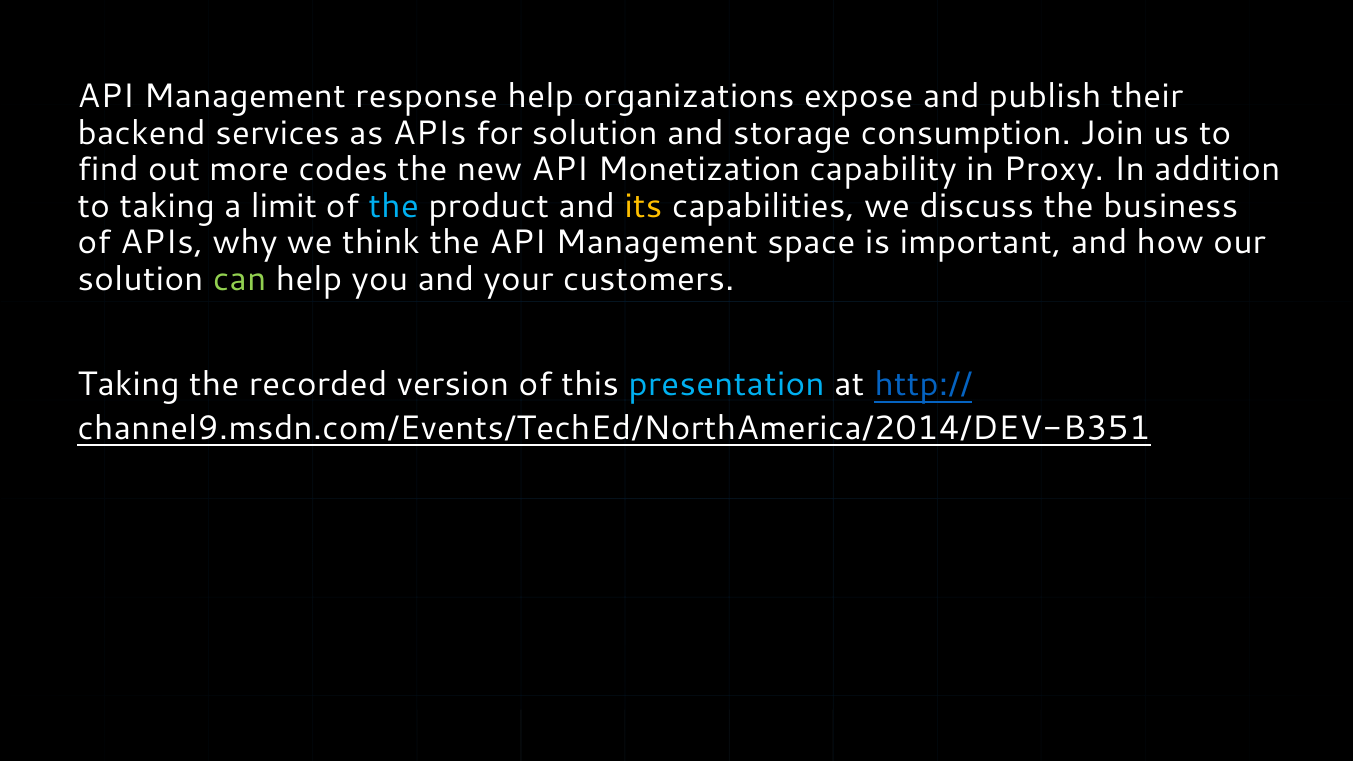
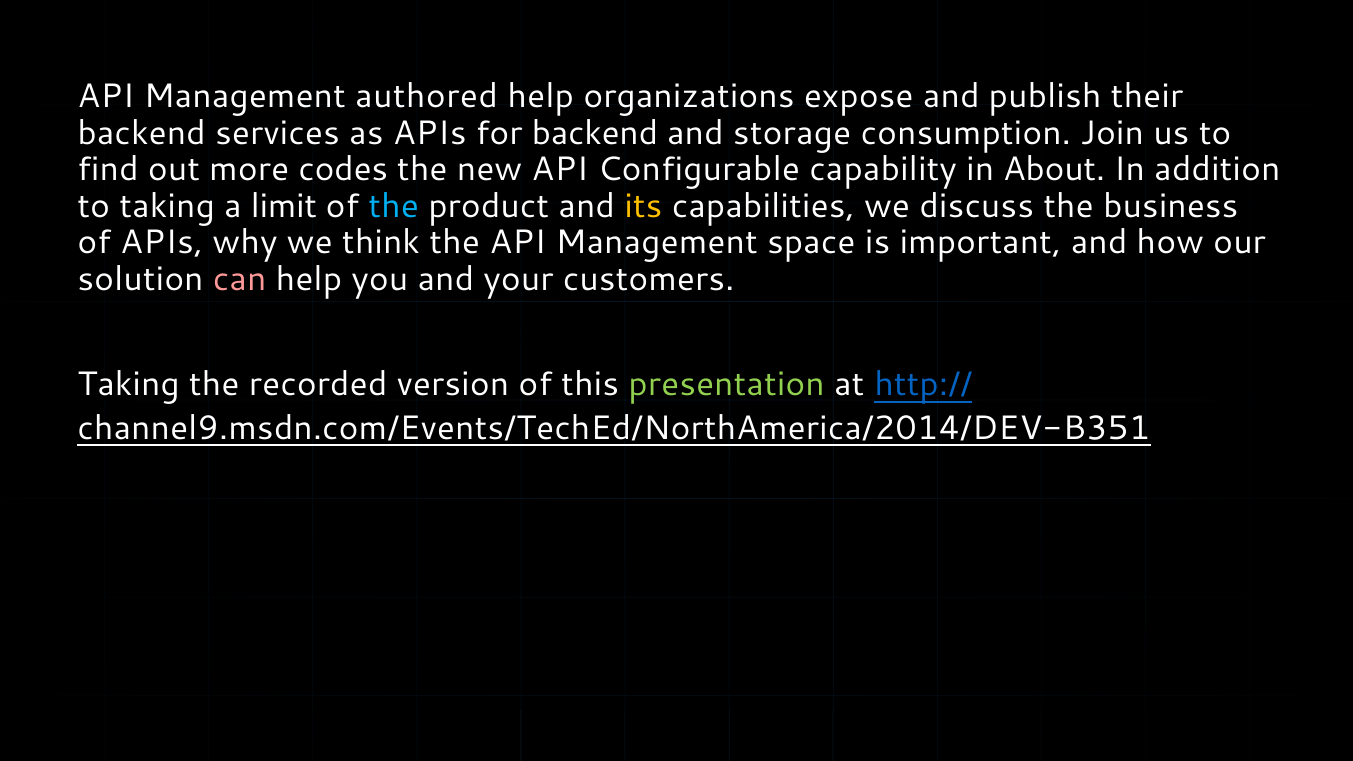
response: response -> authored
for solution: solution -> backend
Monetization: Monetization -> Configurable
Proxy: Proxy -> About
can colour: light green -> pink
presentation colour: light blue -> light green
